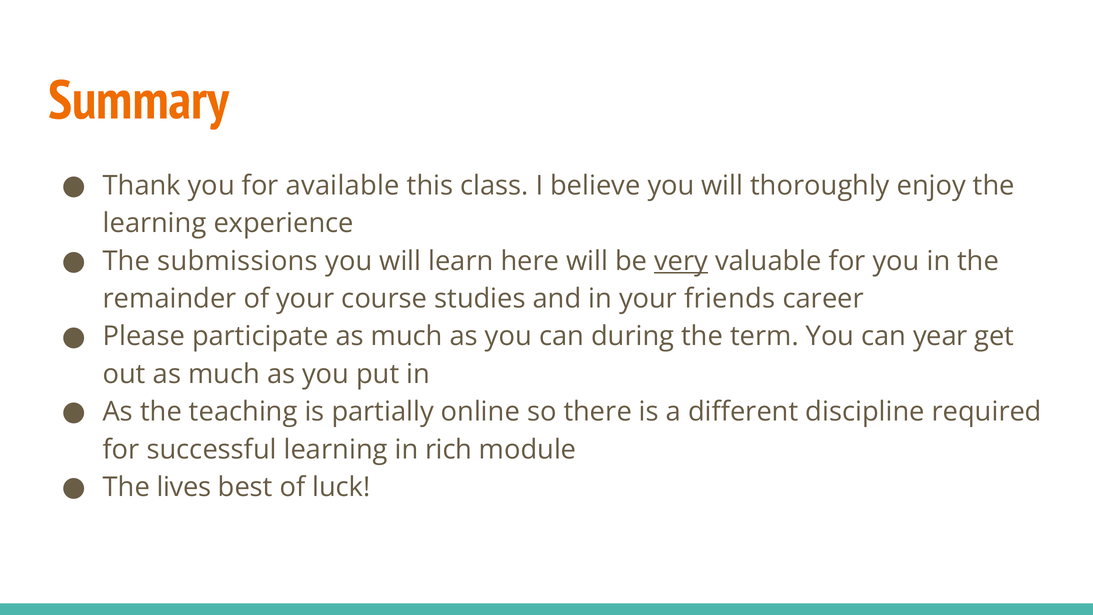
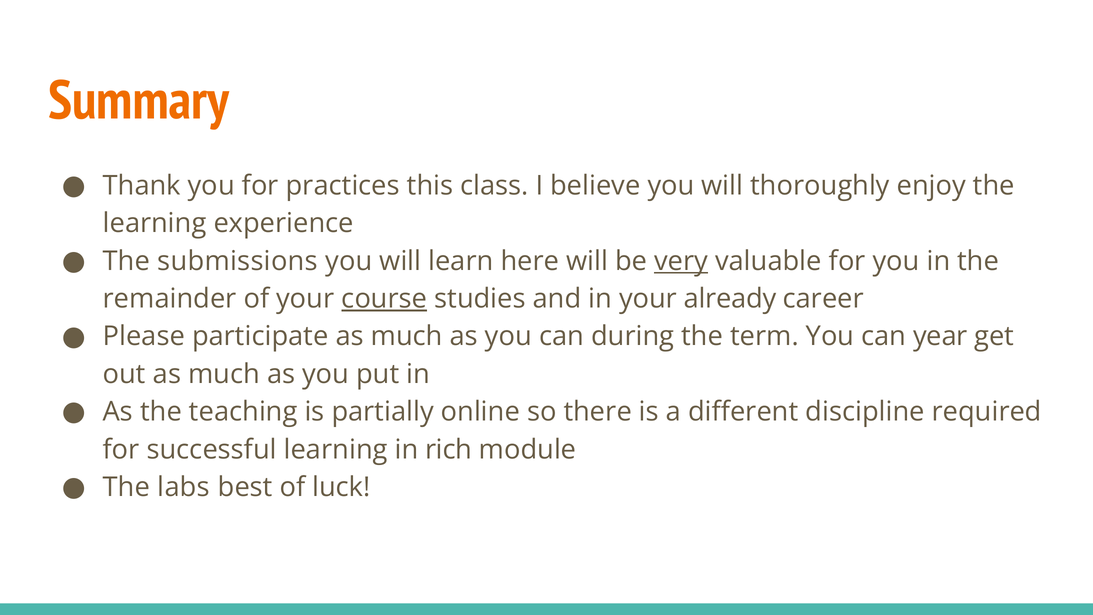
available: available -> practices
course underline: none -> present
friends: friends -> already
lives: lives -> labs
